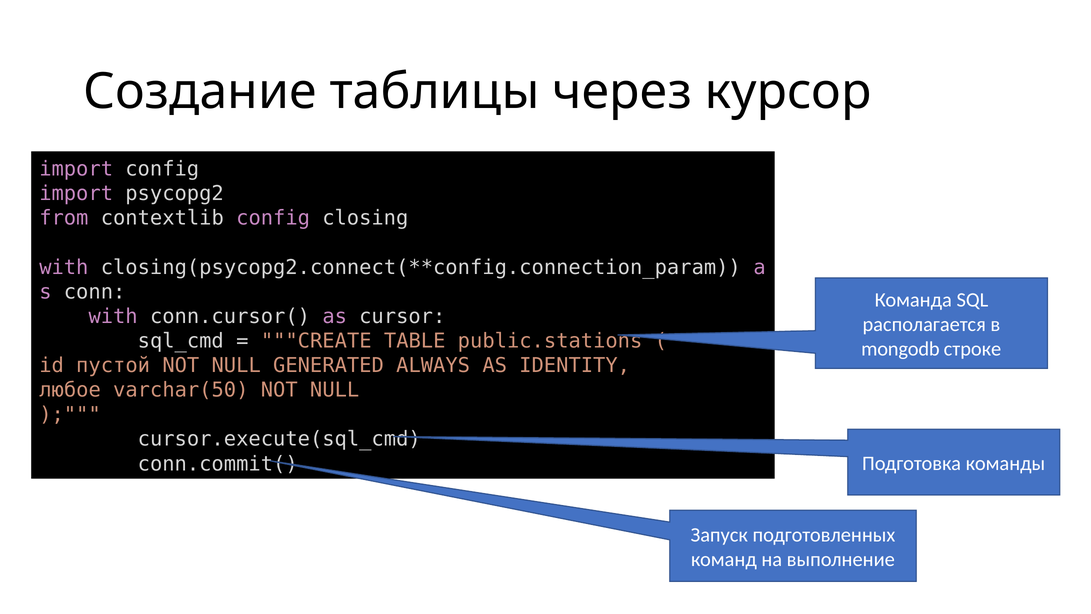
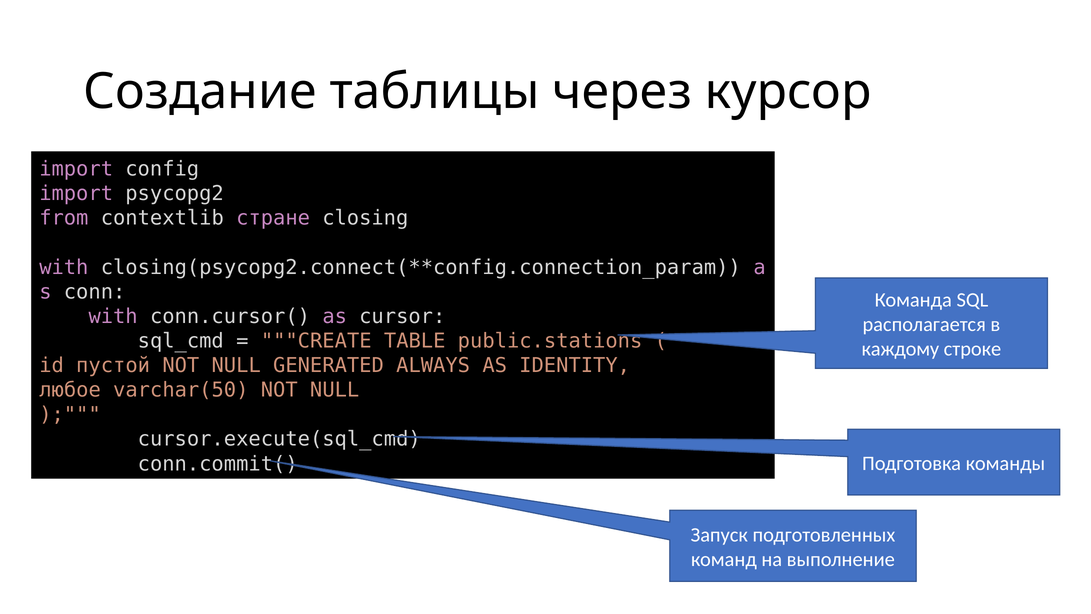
contextlib config: config -> стране
mongodb: mongodb -> каждому
